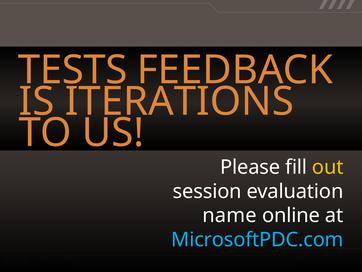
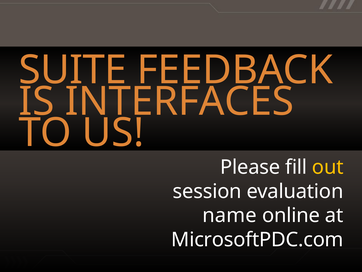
TESTS: TESTS -> SUITE
ITERATIONS: ITERATIONS -> INTERFACES
MicrosoftPDC.com colour: light blue -> white
